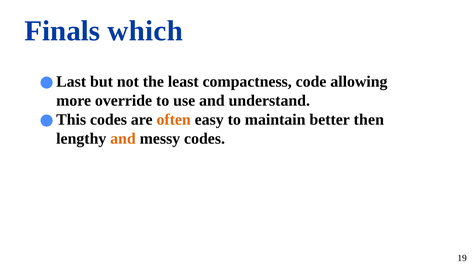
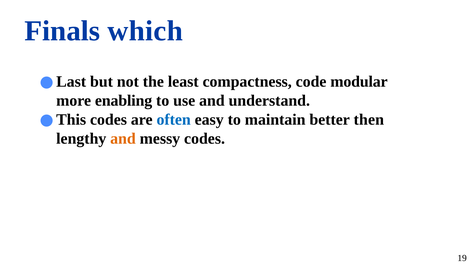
allowing: allowing -> modular
override: override -> enabling
often colour: orange -> blue
